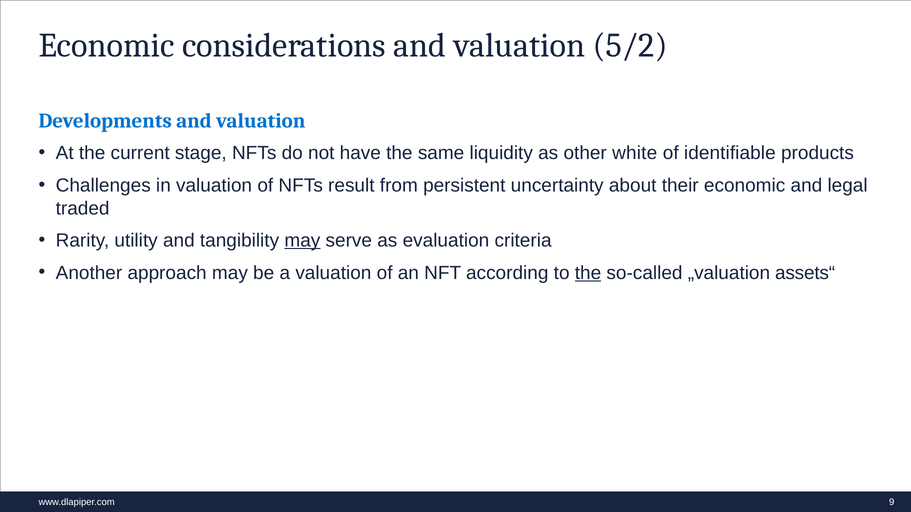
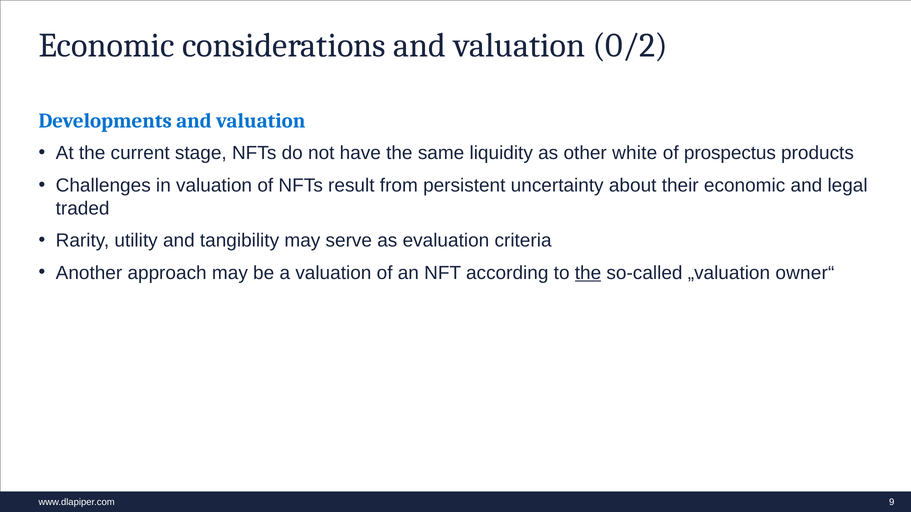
5/2: 5/2 -> 0/2
identifiable: identifiable -> prospectus
may at (302, 241) underline: present -> none
assets“: assets“ -> owner“
